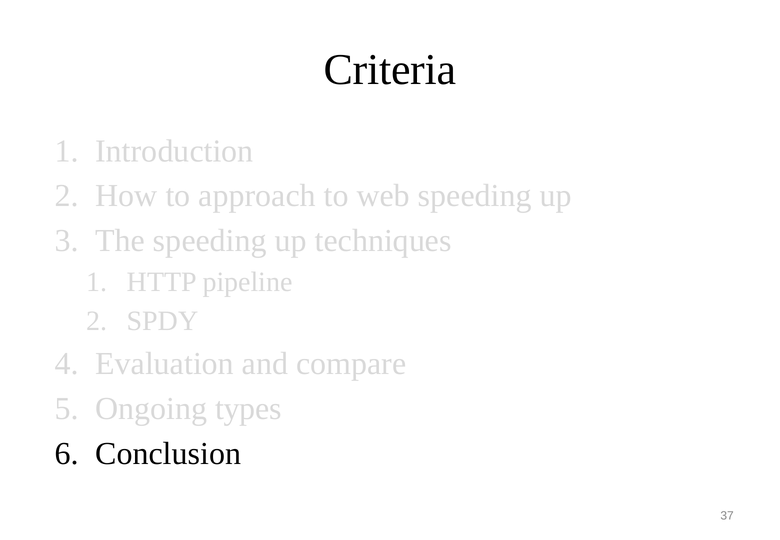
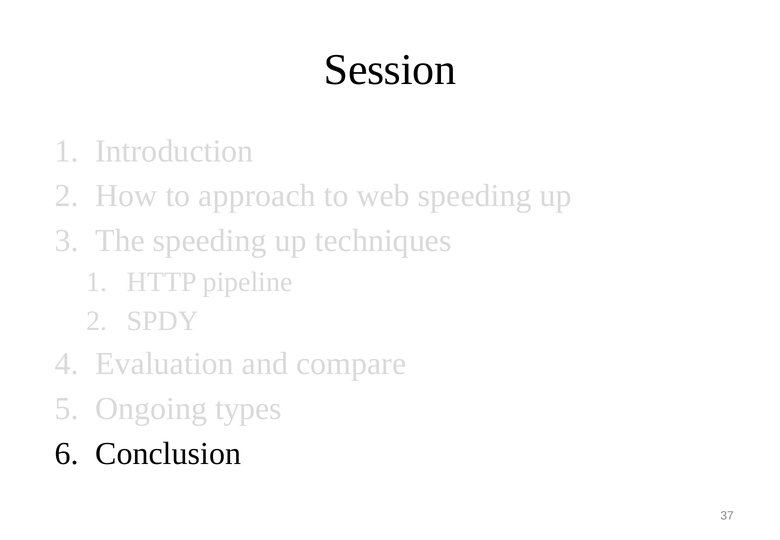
Criteria: Criteria -> Session
